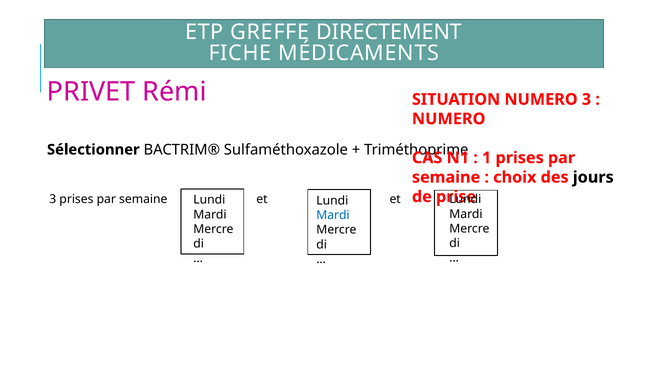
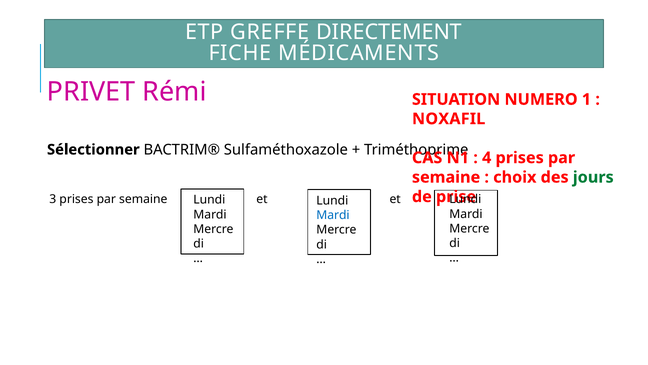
NUMERO 3: 3 -> 1
NUMERO at (449, 119): NUMERO -> NOXAFIL
1: 1 -> 4
jours colour: black -> green
